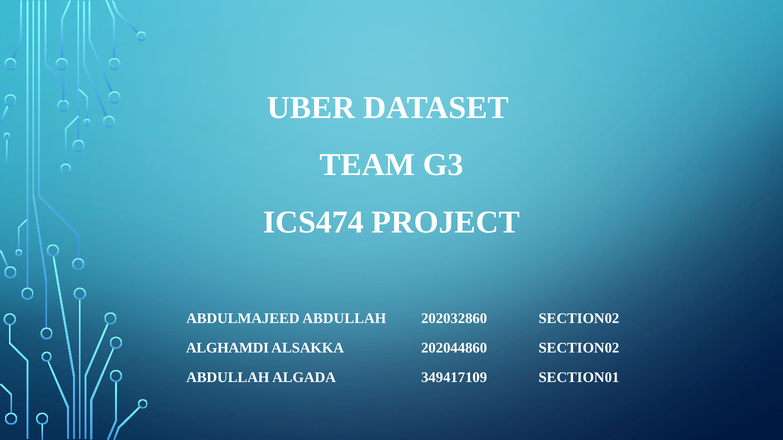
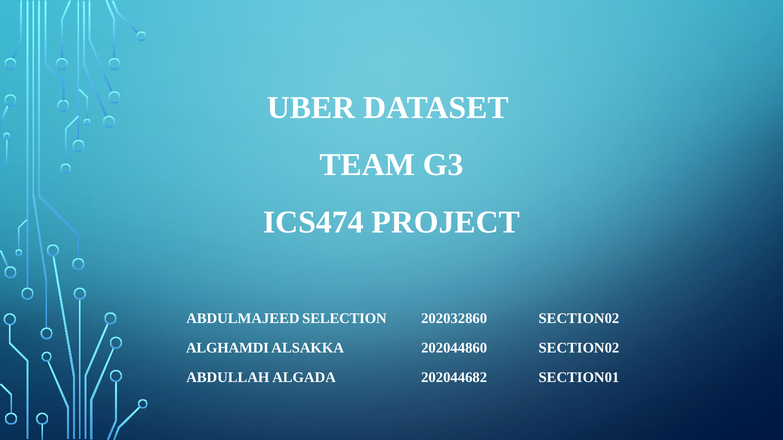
ABDULMAJEED ABDULLAH: ABDULLAH -> SELECTION
349417109: 349417109 -> 202044682
